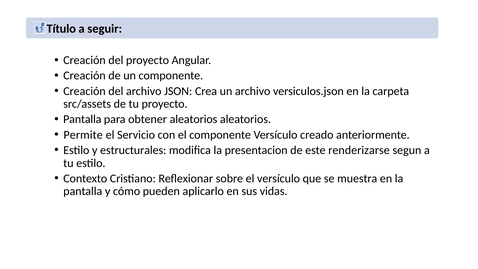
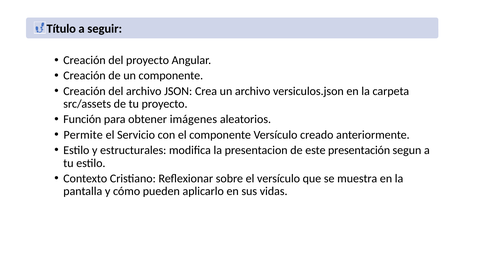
Pantalla at (82, 119): Pantalla -> Función
obtener aleatorios: aleatorios -> imágenes
renderizarse: renderizarse -> presentación
